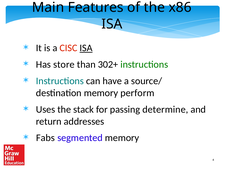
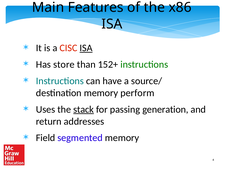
302+: 302+ -> 152+
stack underline: none -> present
determine: determine -> generation
Fabs: Fabs -> Field
